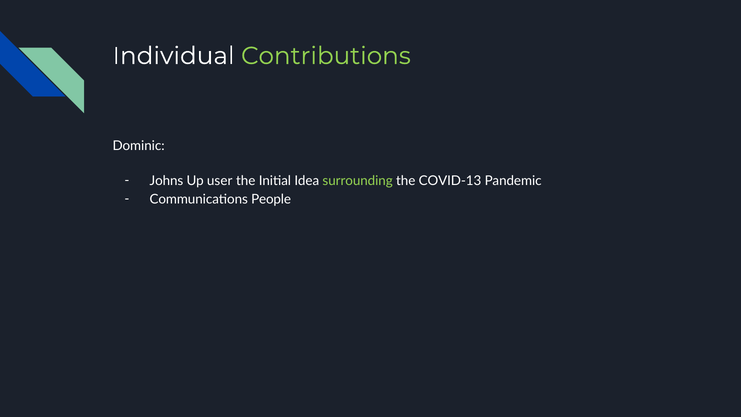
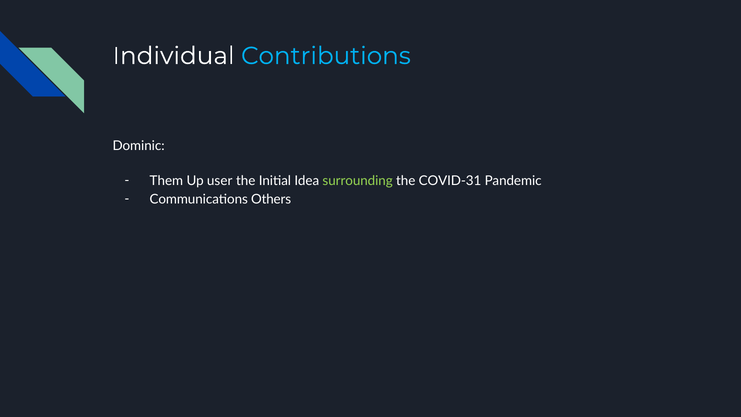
Contributions colour: light green -> light blue
Johns: Johns -> Them
COVID-13: COVID-13 -> COVID-31
People: People -> Others
